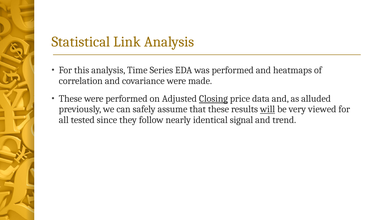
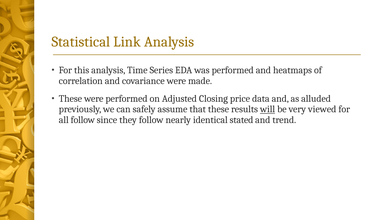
Closing underline: present -> none
all tested: tested -> follow
signal: signal -> stated
